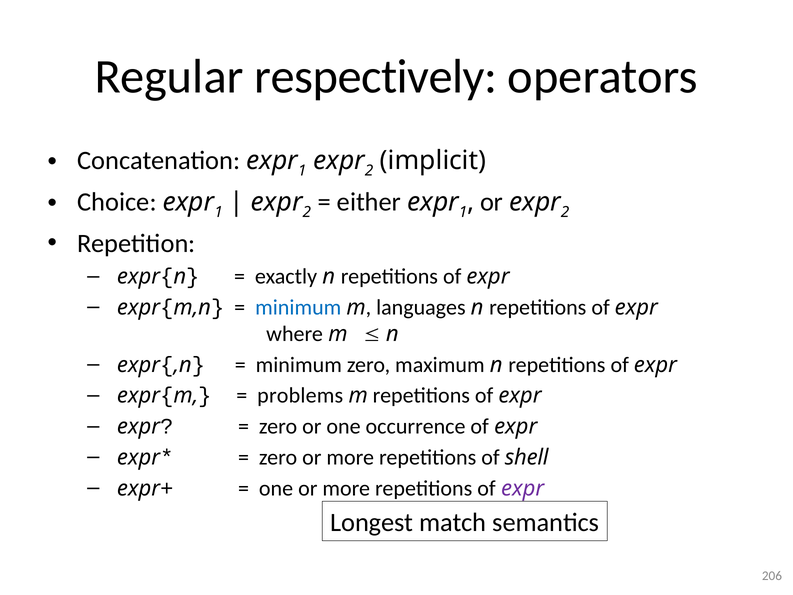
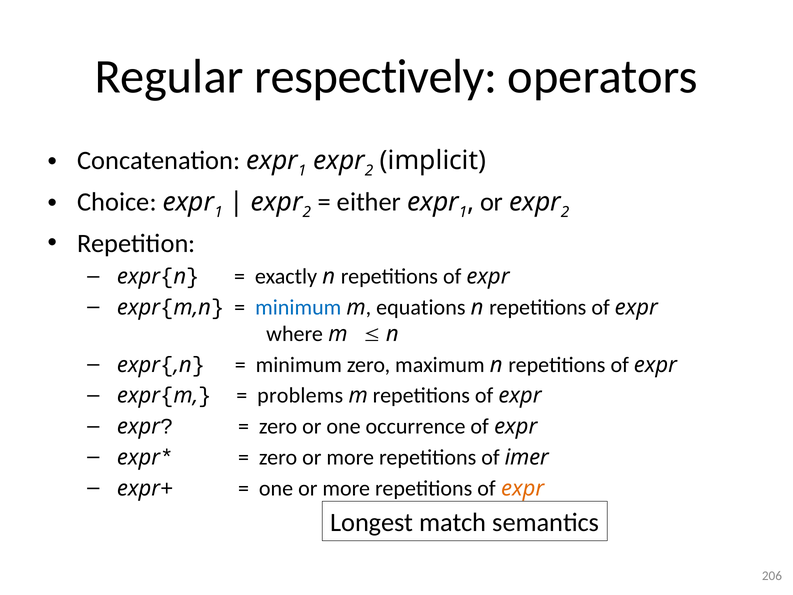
languages: languages -> equations
shell: shell -> imer
expr at (523, 488) colour: purple -> orange
